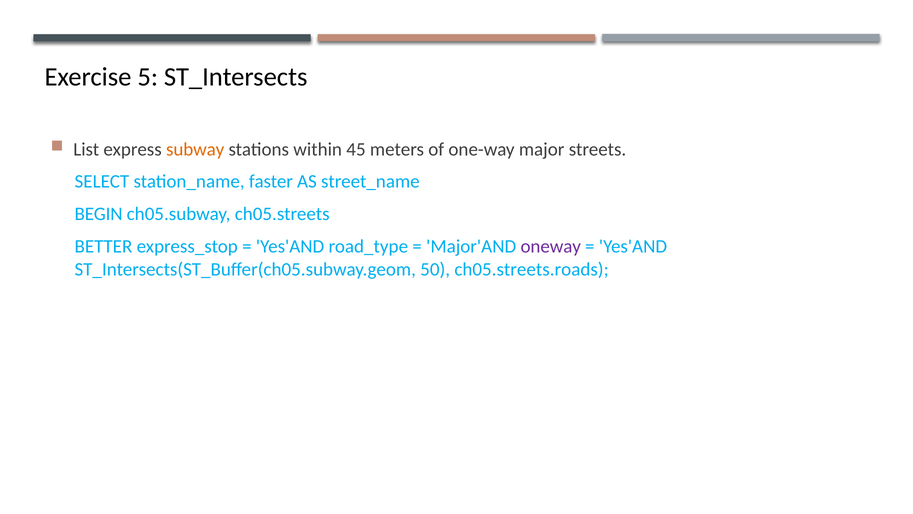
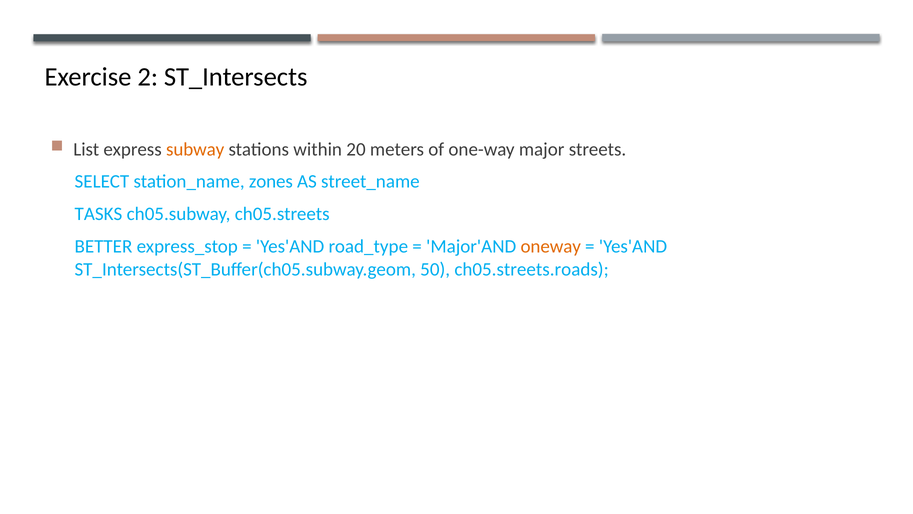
5: 5 -> 2
45: 45 -> 20
faster: faster -> zones
BEGIN: BEGIN -> TASKS
oneway colour: purple -> orange
